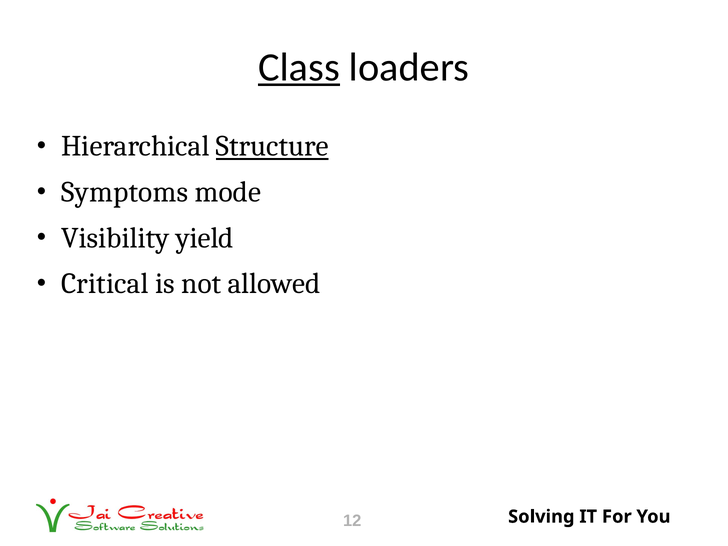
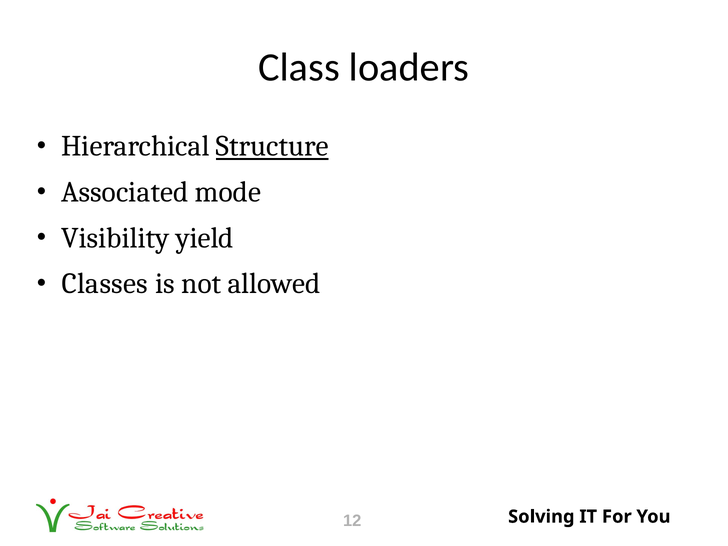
Class underline: present -> none
Symptoms: Symptoms -> Associated
Critical: Critical -> Classes
